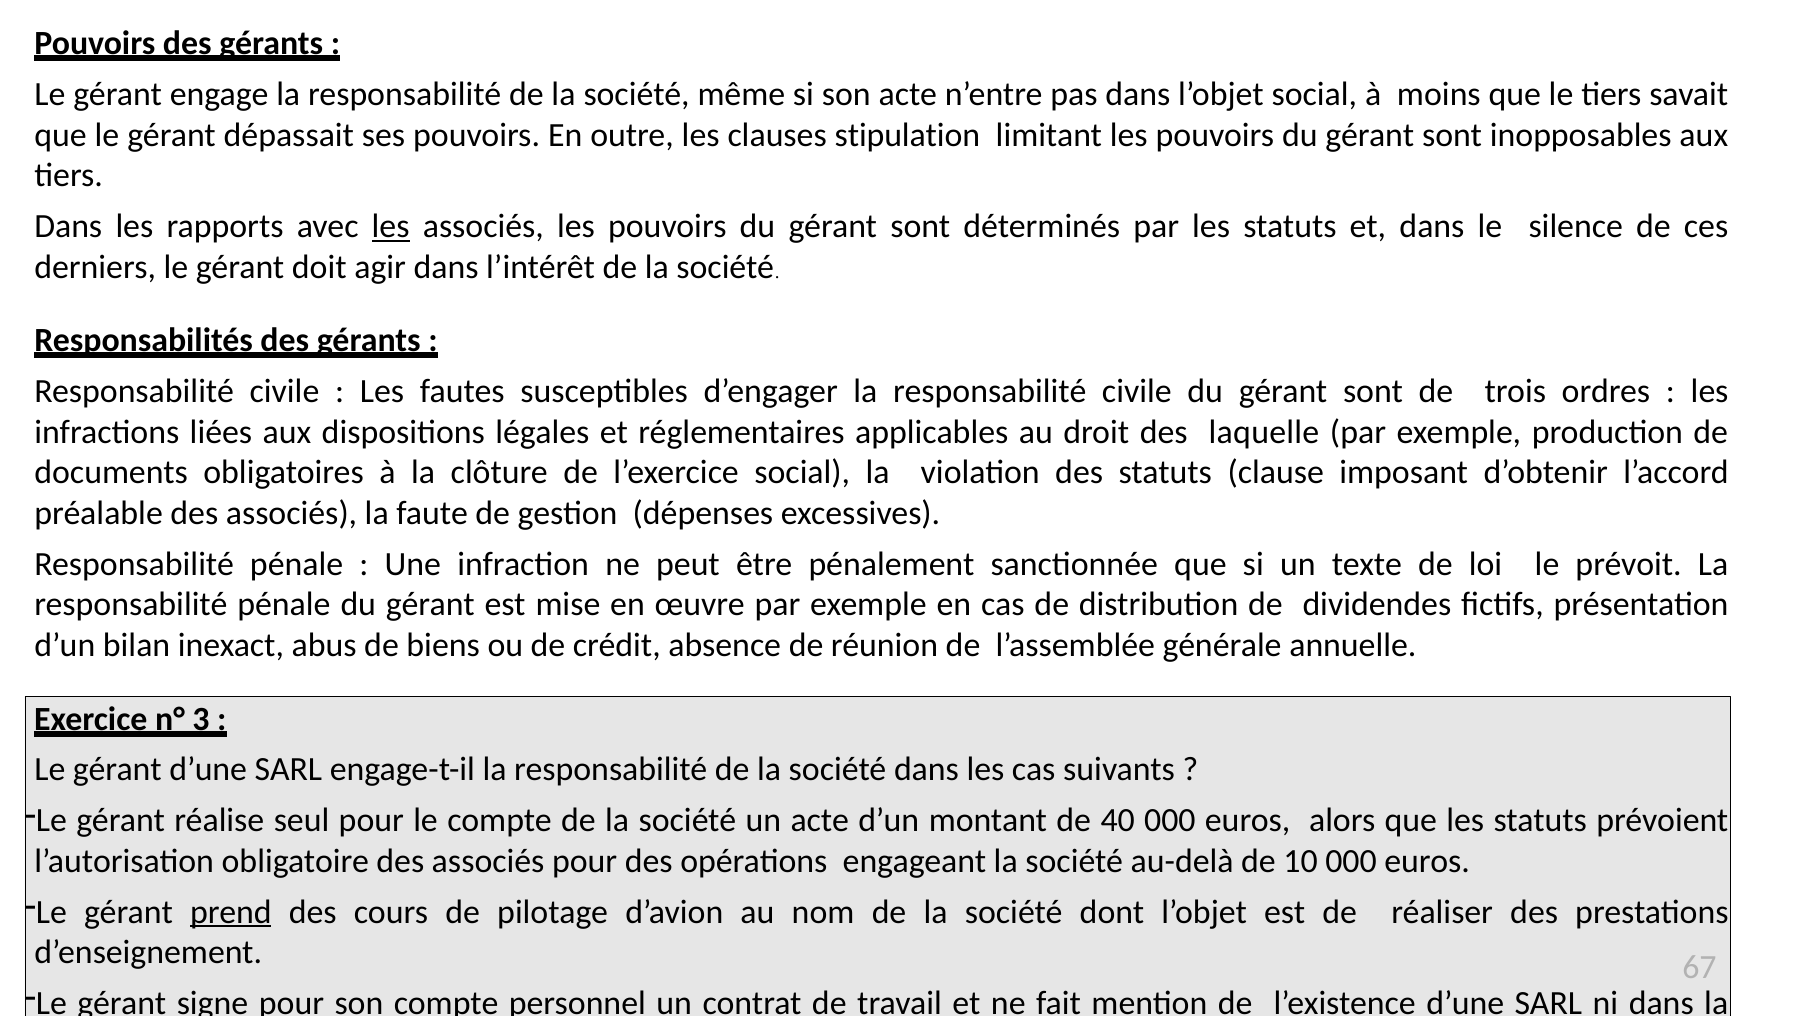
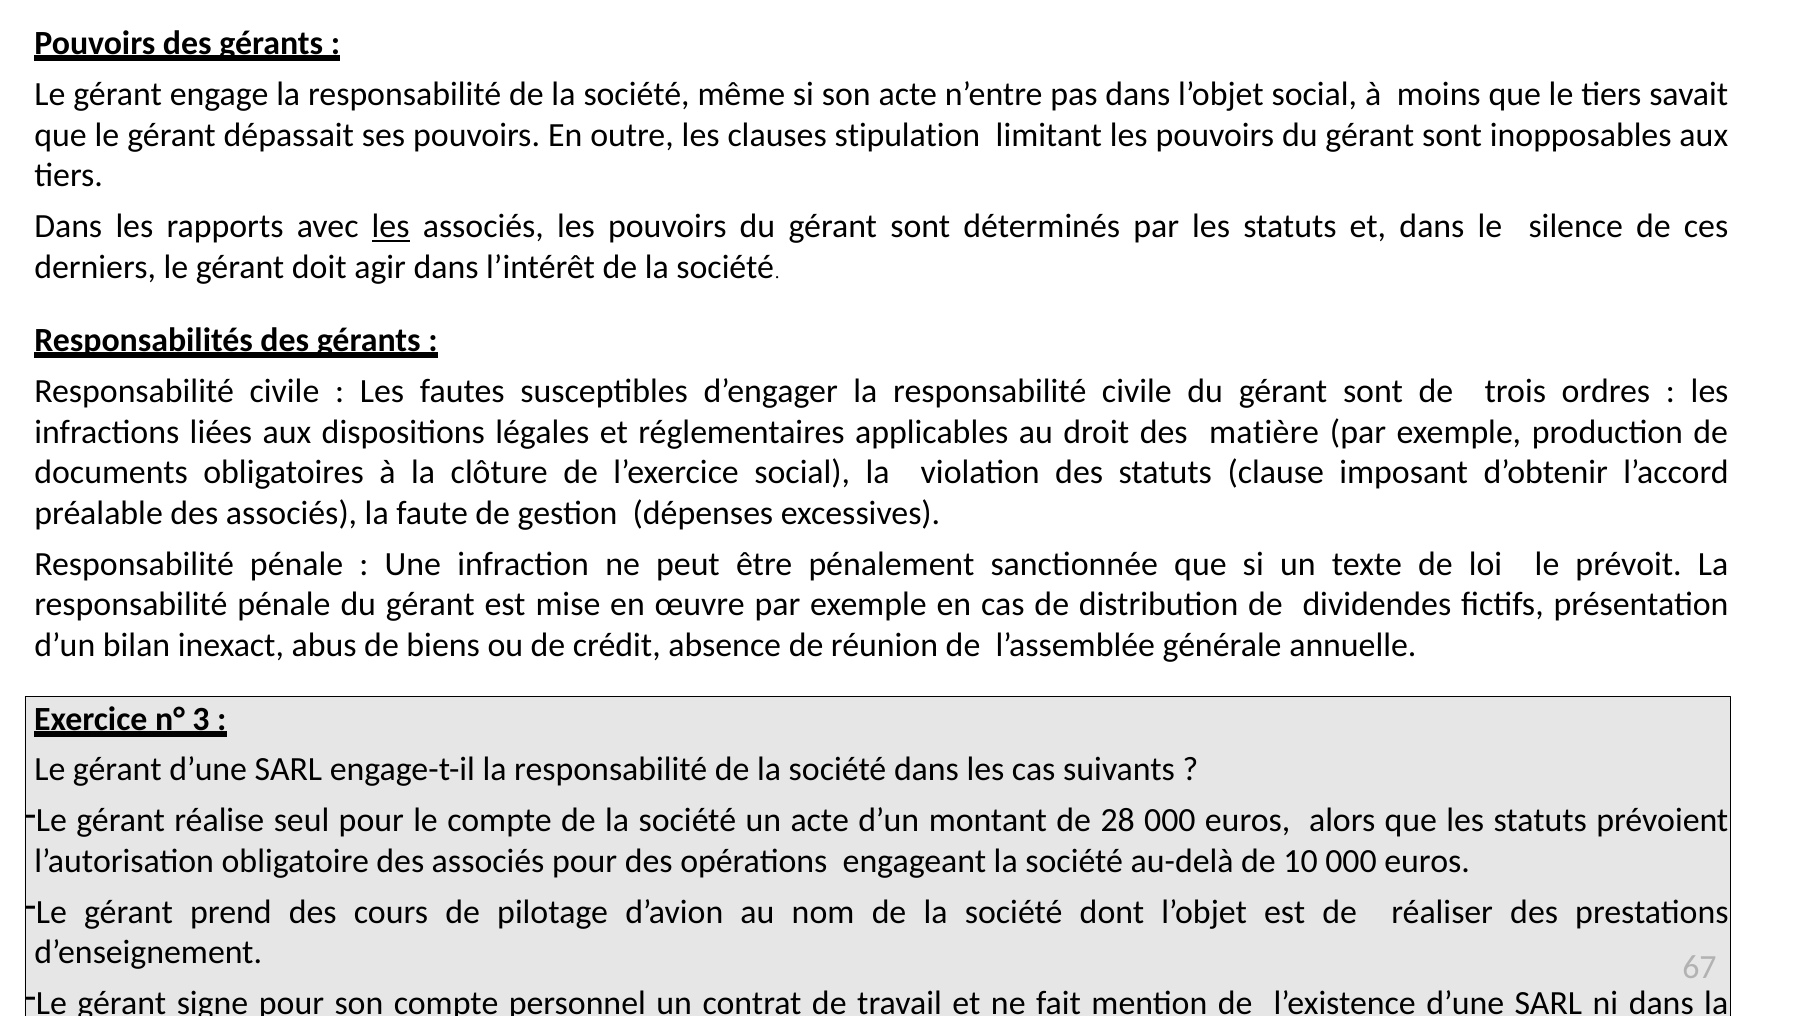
laquelle: laquelle -> matière
40: 40 -> 28
prend underline: present -> none
